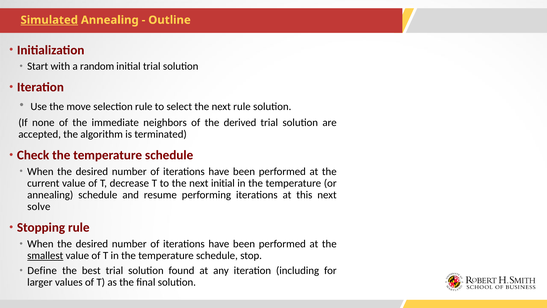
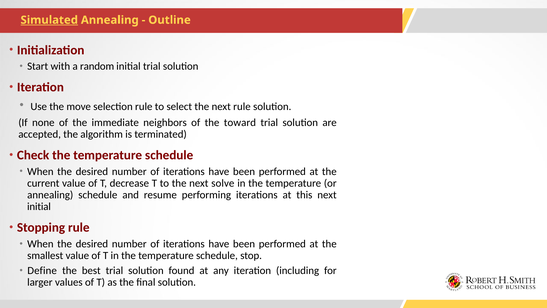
derived: derived -> toward
next initial: initial -> solve
solve at (39, 206): solve -> initial
smallest underline: present -> none
